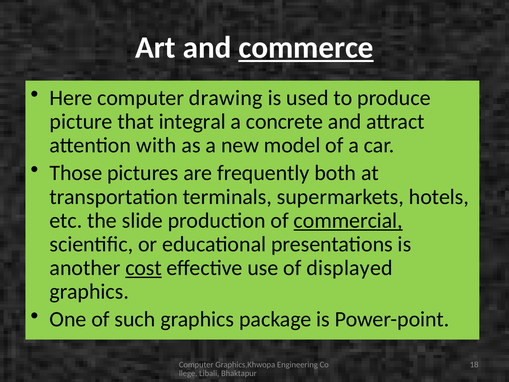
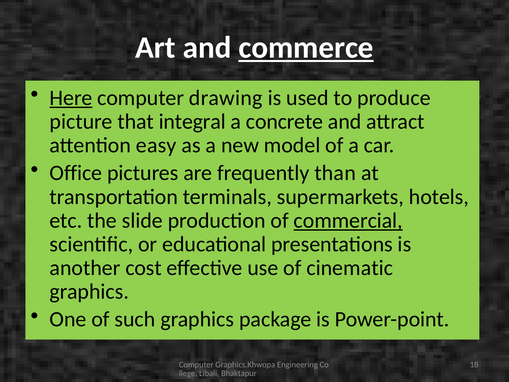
Here underline: none -> present
with: with -> easy
Those: Those -> Office
both: both -> than
cost underline: present -> none
displayed: displayed -> cinematic
